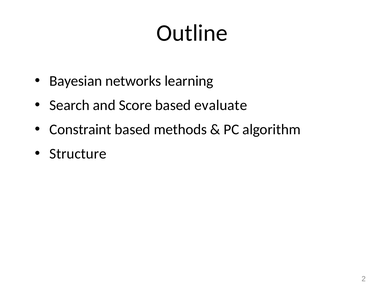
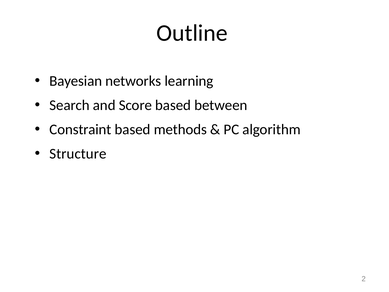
evaluate: evaluate -> between
